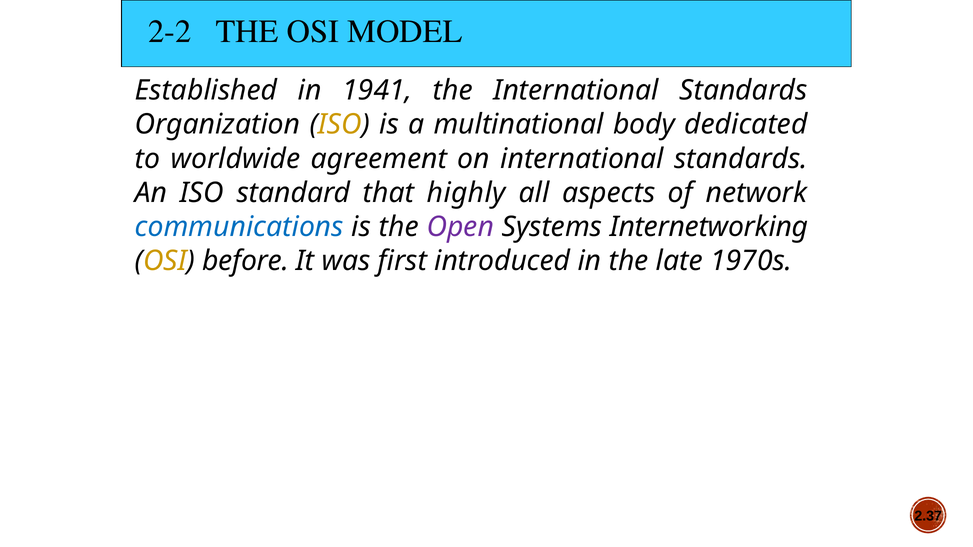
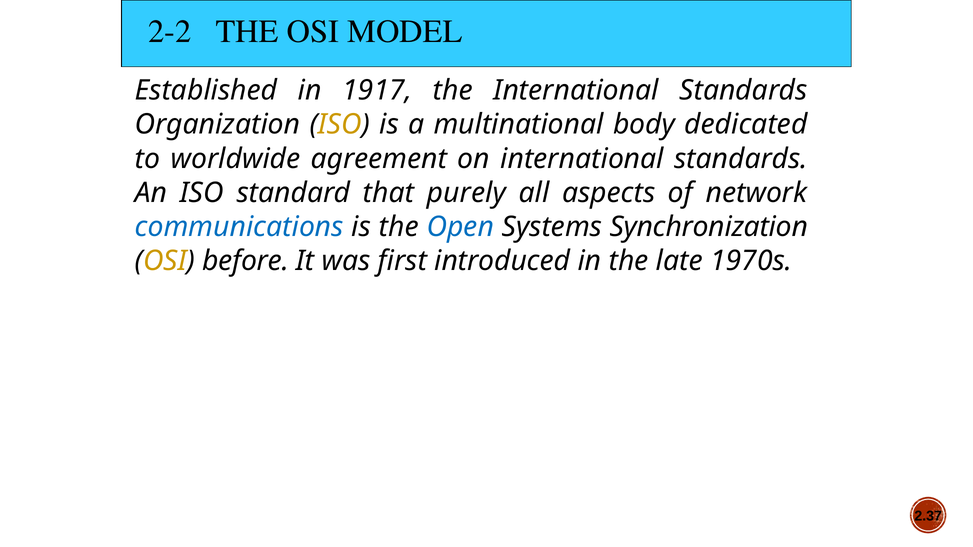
1941: 1941 -> 1917
highly: highly -> purely
Open colour: purple -> blue
Internetworking: Internetworking -> Synchronization
